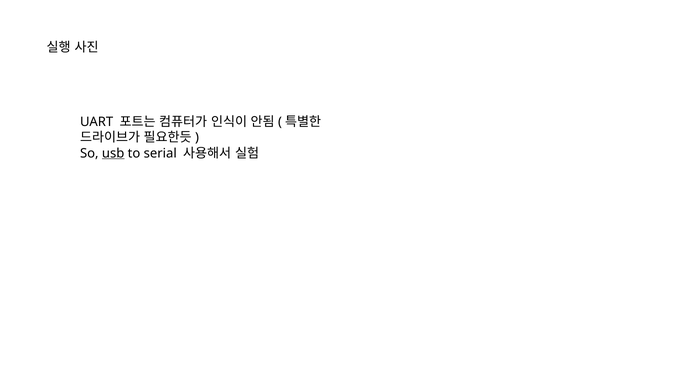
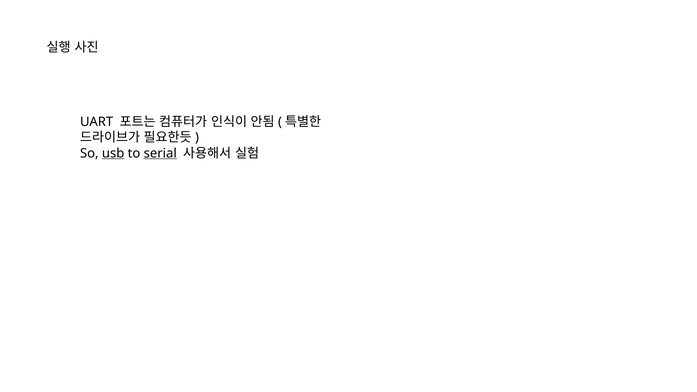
serial underline: none -> present
